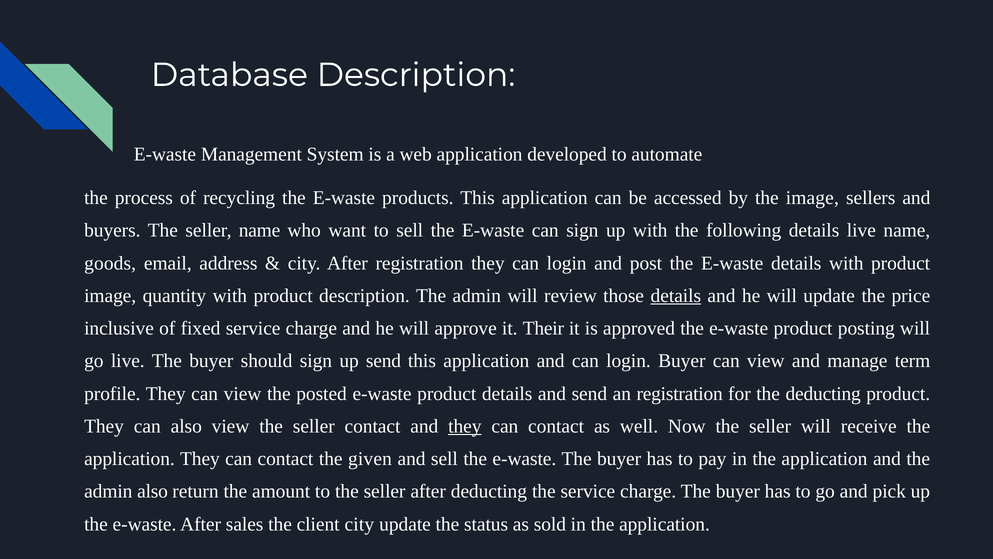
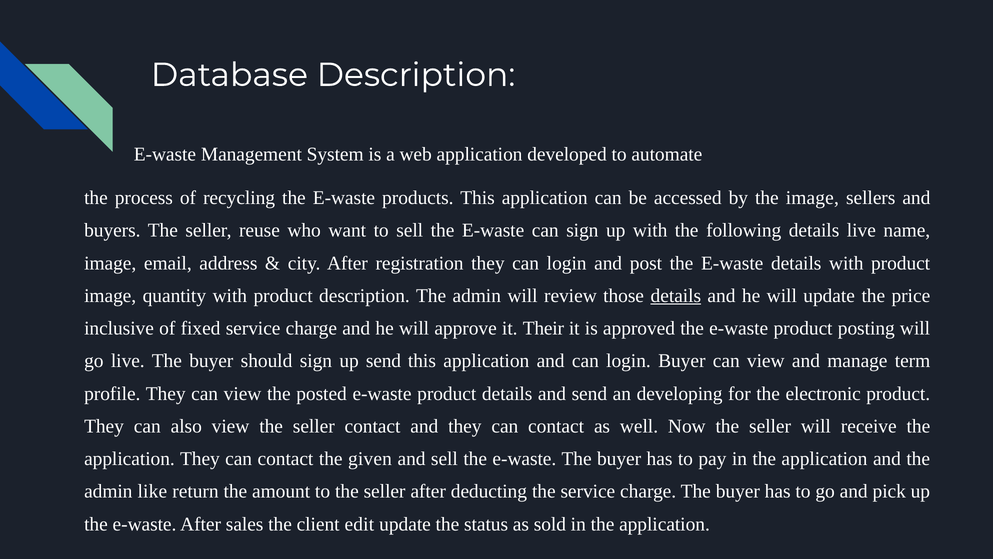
seller name: name -> reuse
goods at (110, 263): goods -> image
an registration: registration -> developing
the deducting: deducting -> electronic
they at (465, 426) underline: present -> none
admin also: also -> like
client city: city -> edit
